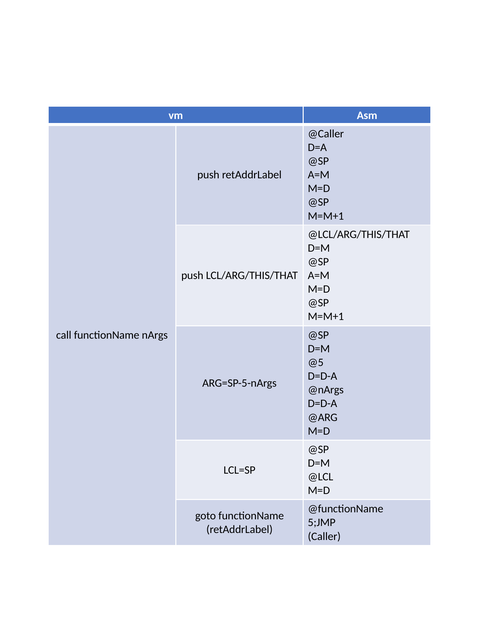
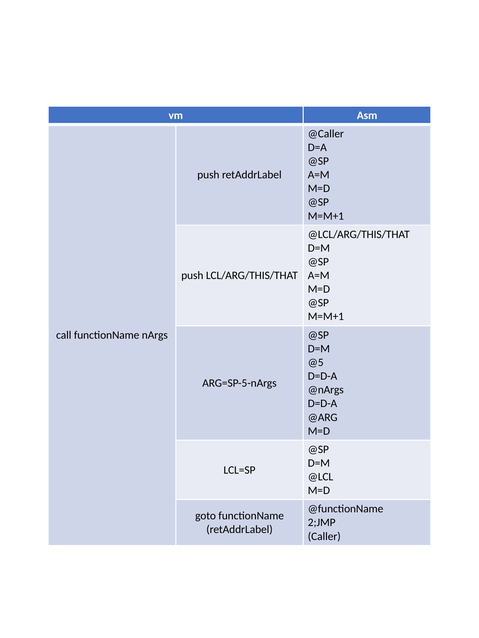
5;JMP: 5;JMP -> 2;JMP
